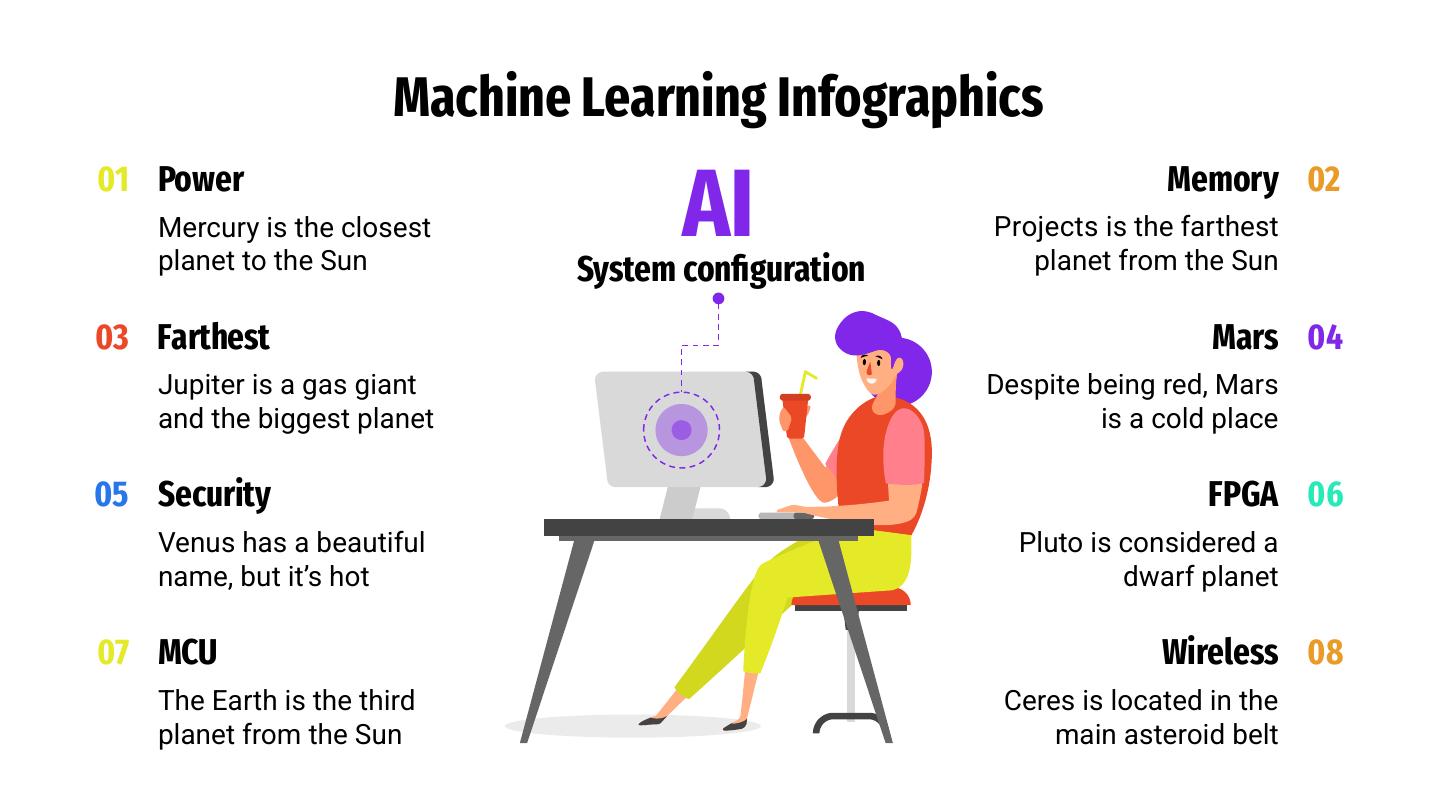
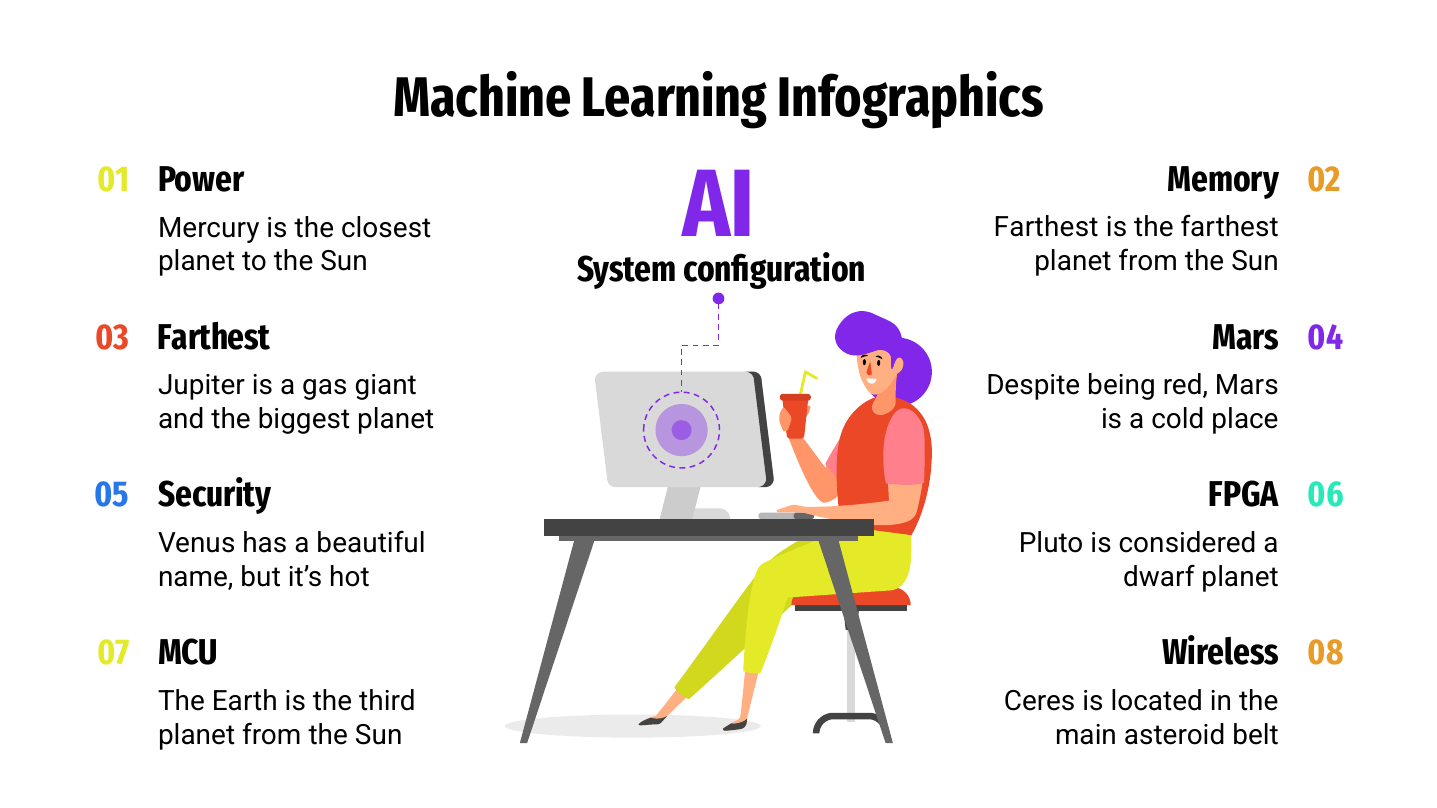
Projects at (1046, 228): Projects -> Farthest
